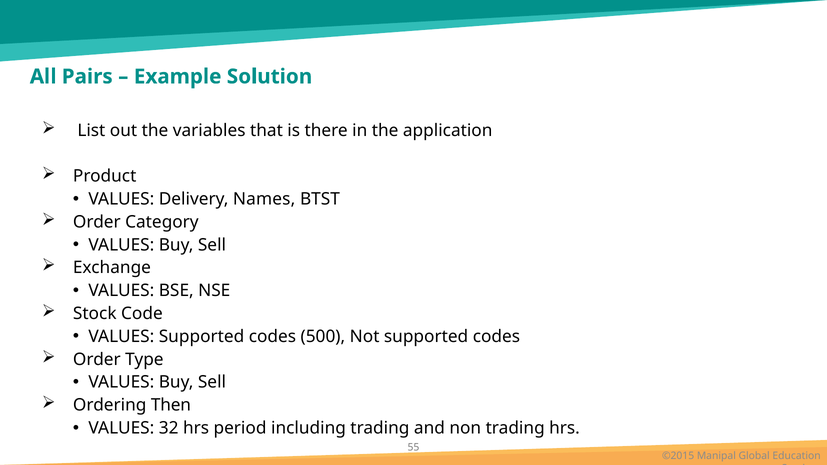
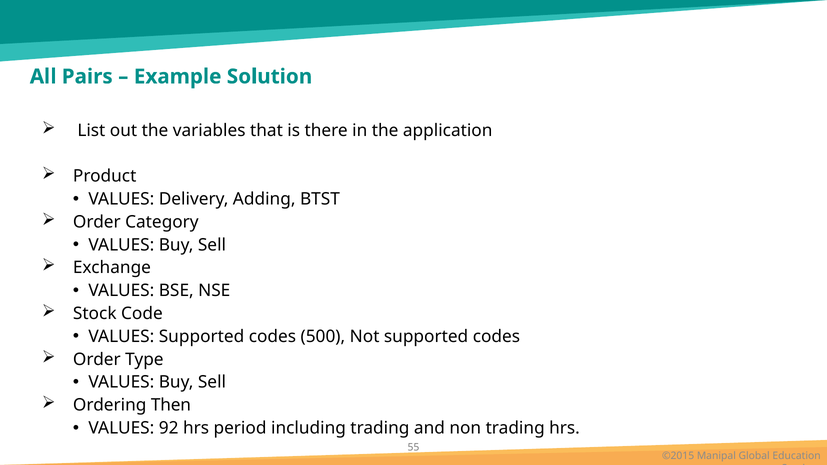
Names: Names -> Adding
32: 32 -> 92
